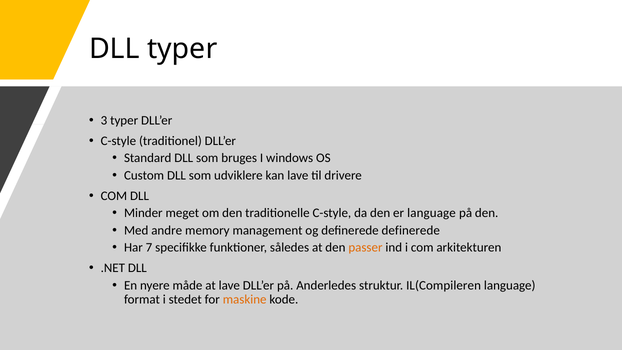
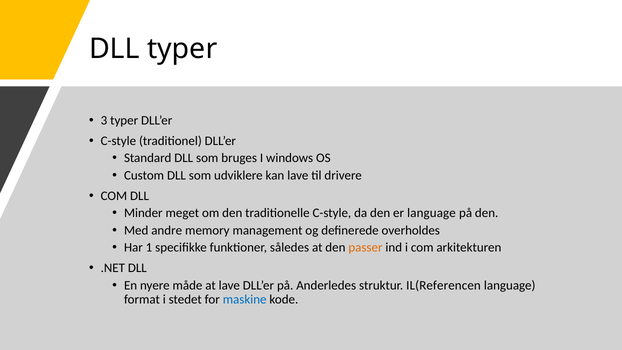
definerede definerede: definerede -> overholdes
7: 7 -> 1
IL(Compileren: IL(Compileren -> IL(Referencen
maskine colour: orange -> blue
